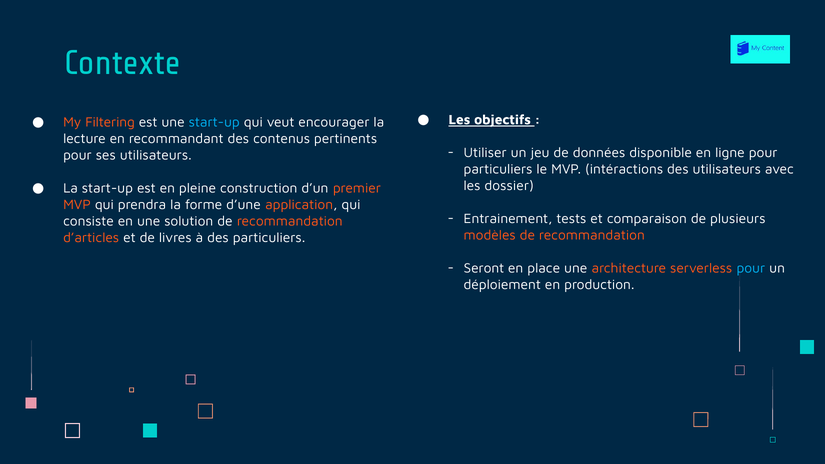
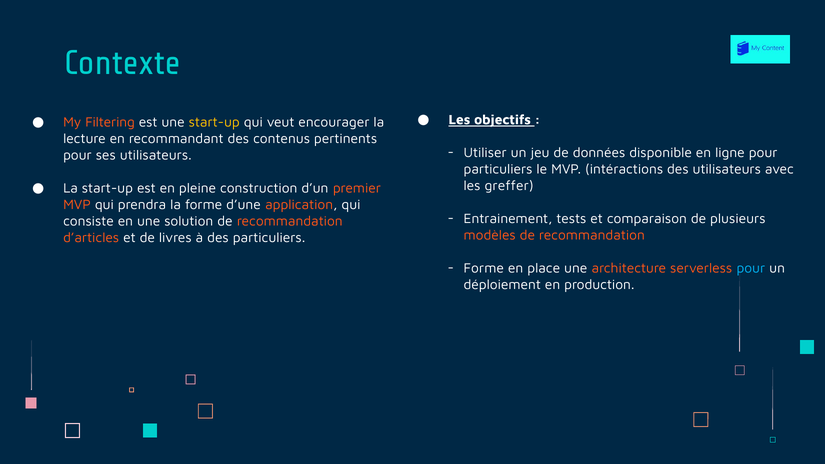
start-up at (214, 122) colour: light blue -> yellow
dossier: dossier -> greffer
Seront at (484, 268): Seront -> Forme
